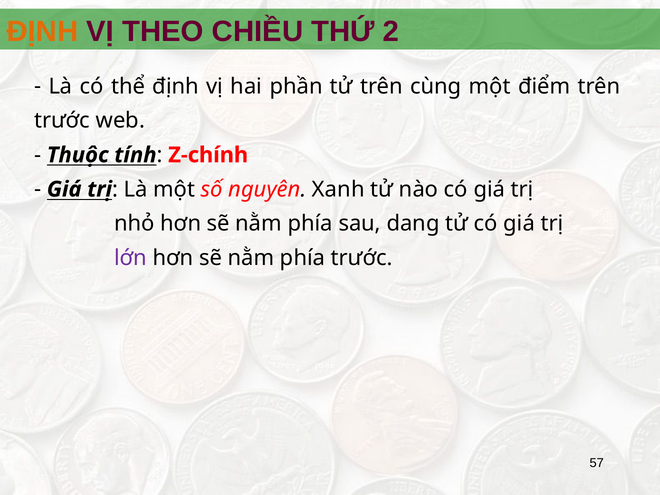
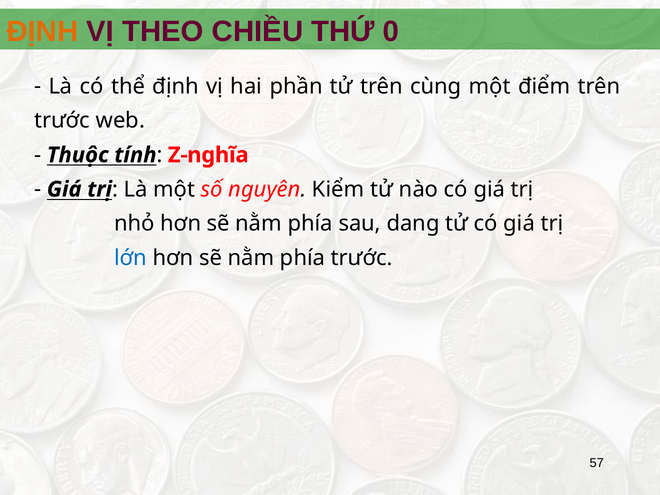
2: 2 -> 0
Z-chính: Z-chính -> Z-nghĩa
Xanh: Xanh -> Kiểm
lớn colour: purple -> blue
